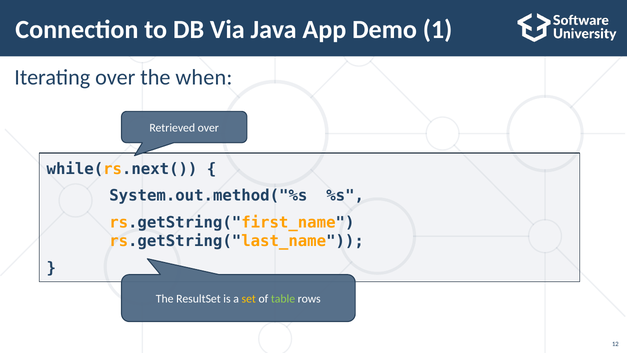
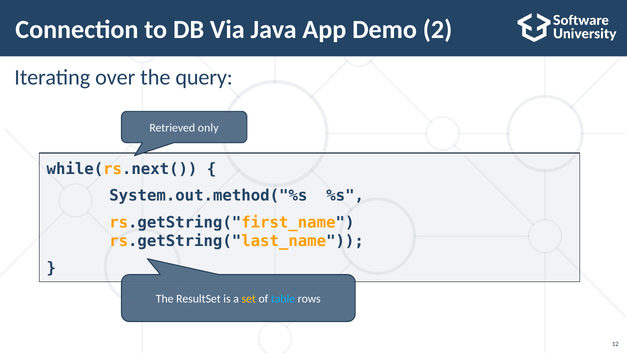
1: 1 -> 2
when: when -> query
Retrieved over: over -> only
table colour: light green -> light blue
